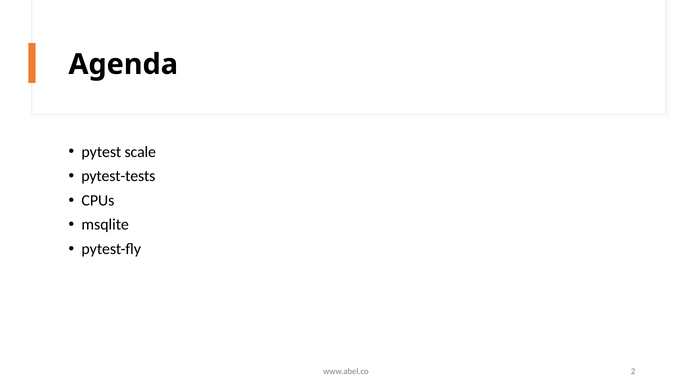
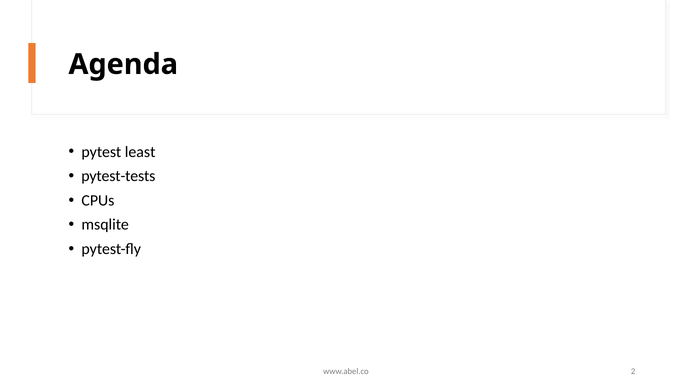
scale: scale -> least
